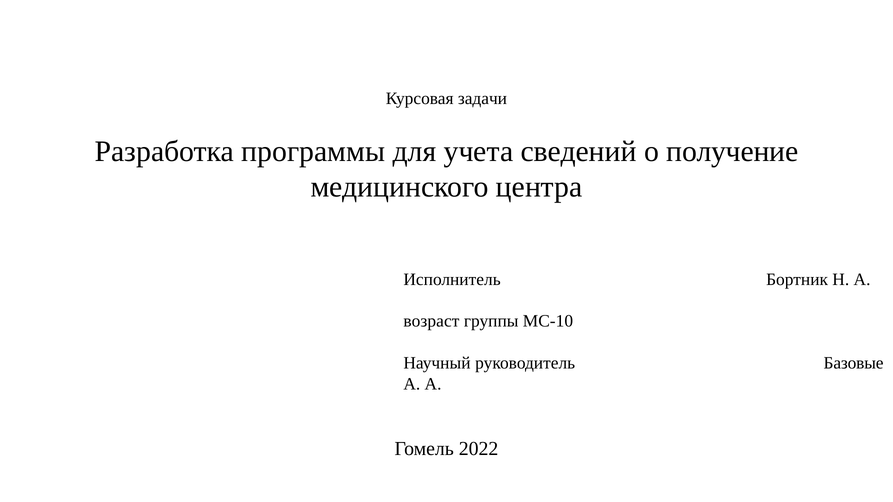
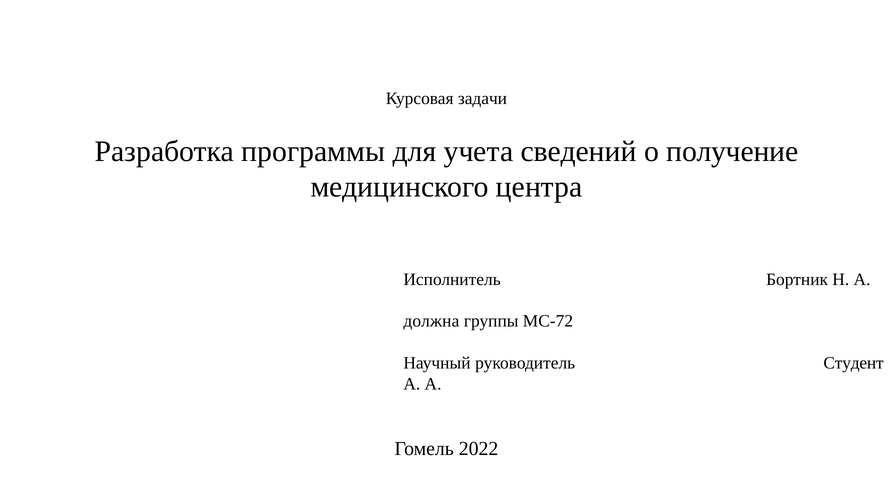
возраст: возраст -> должна
МС-10: МС-10 -> МС-72
Базовые: Базовые -> Студент
